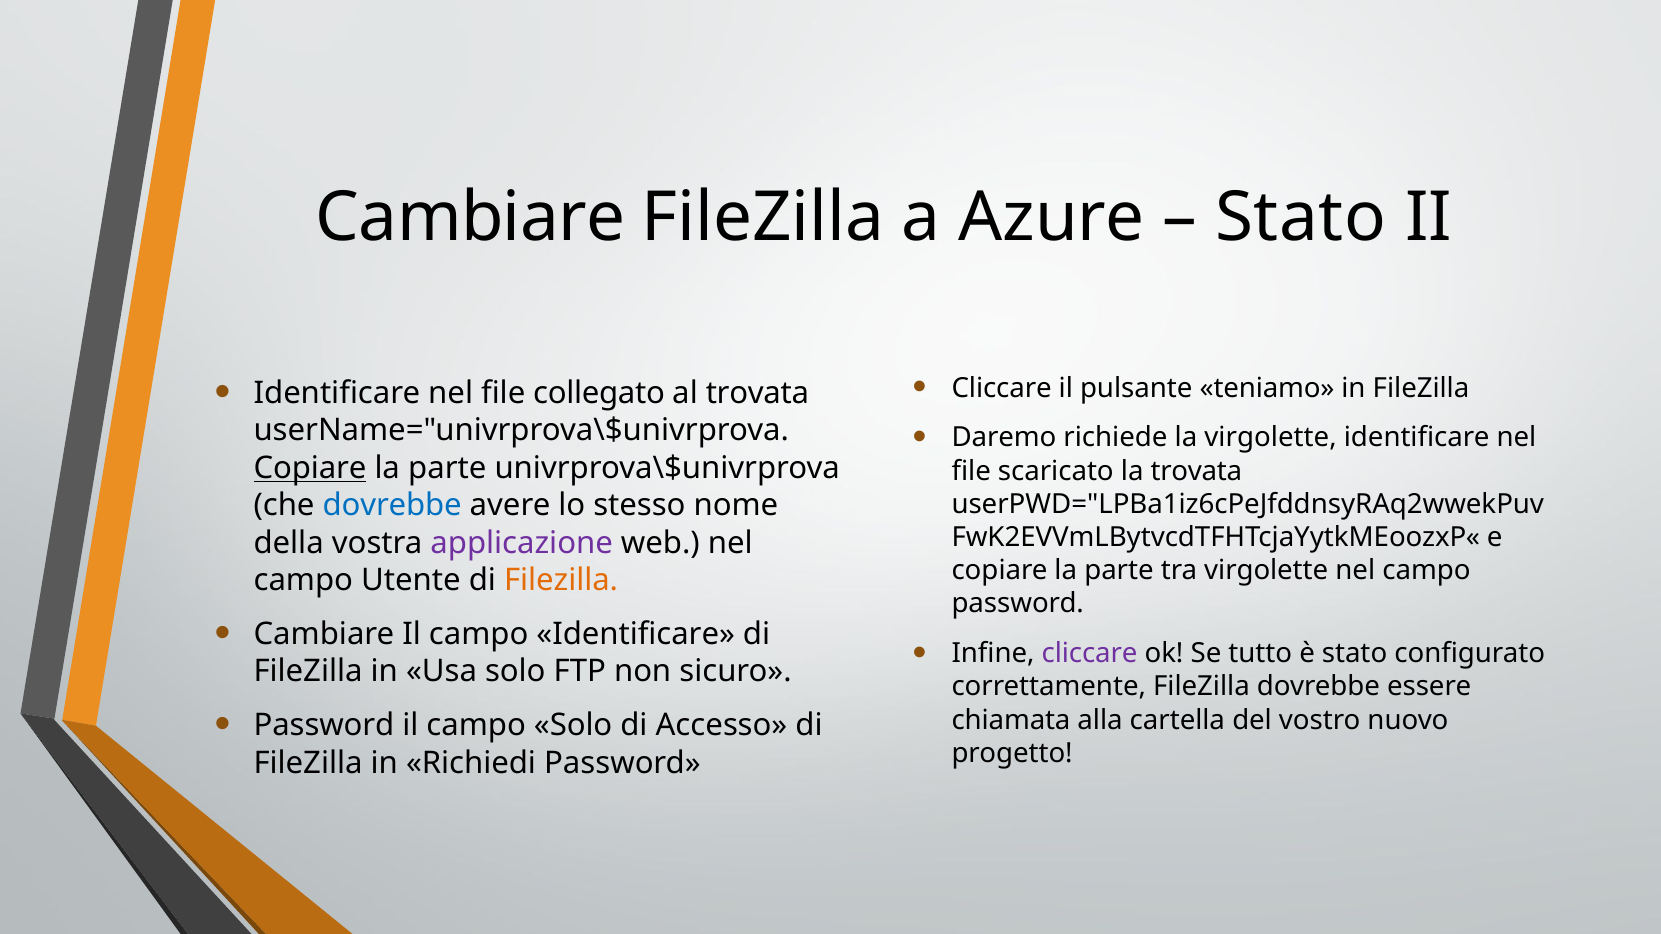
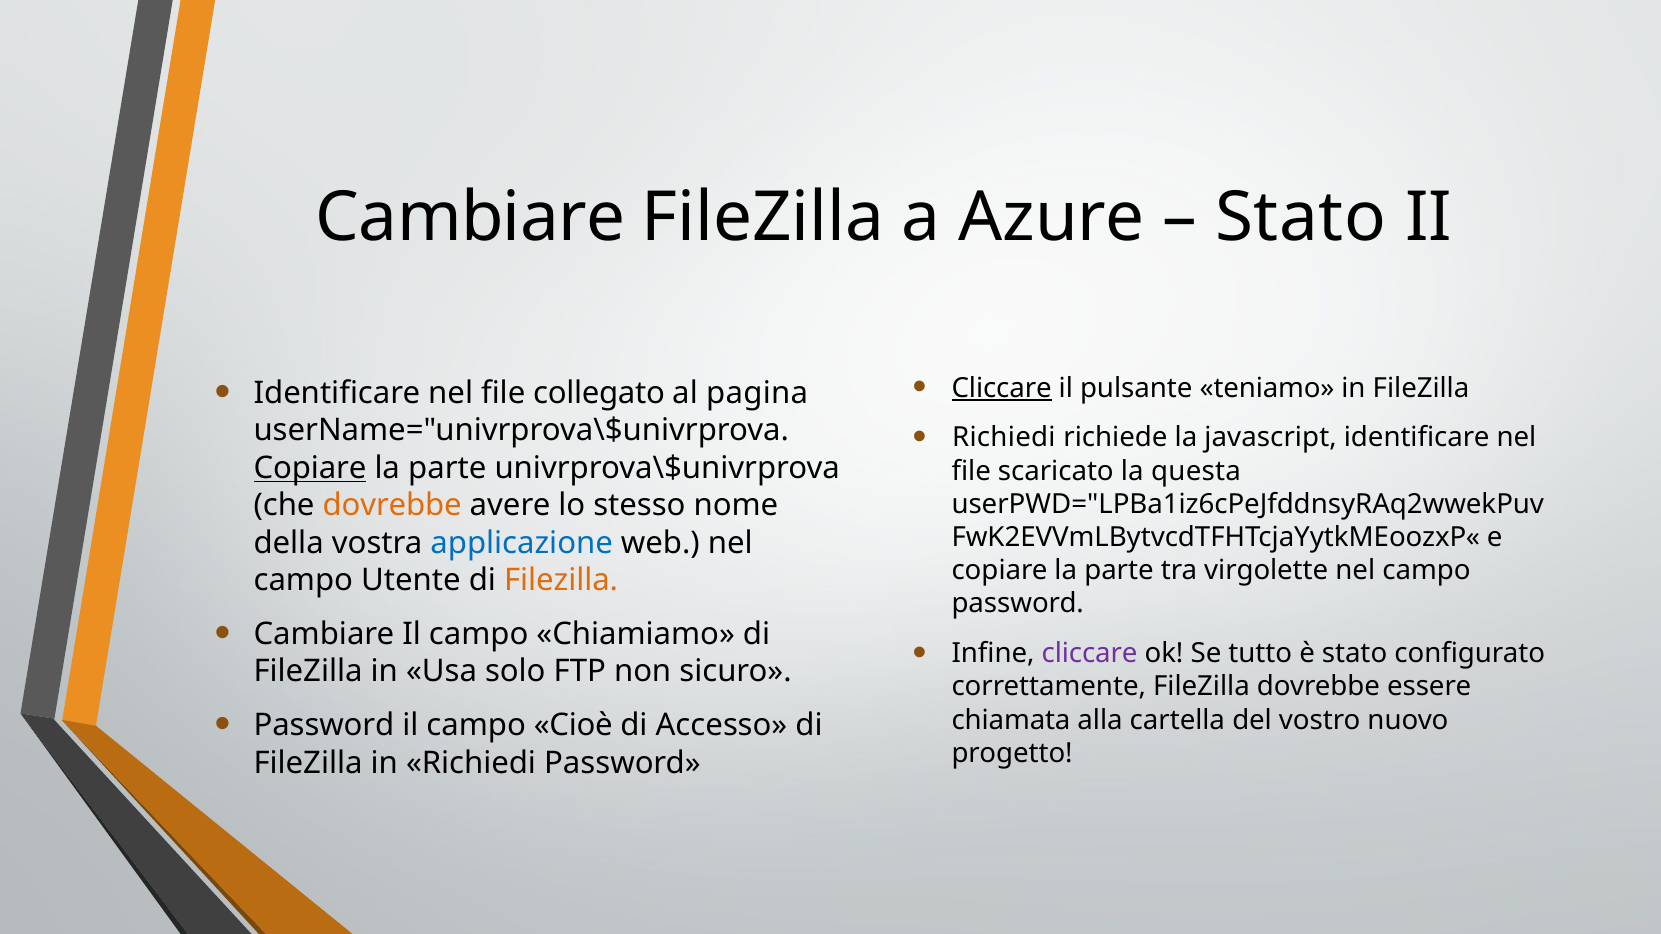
Cliccare at (1002, 388) underline: none -> present
al trovata: trovata -> pagina
Daremo at (1004, 438): Daremo -> Richiedi
la virgolette: virgolette -> javascript
la trovata: trovata -> questa
dovrebbe at (392, 506) colour: blue -> orange
applicazione colour: purple -> blue
campo Identificare: Identificare -> Chiamiamo
campo Solo: Solo -> Cioè
